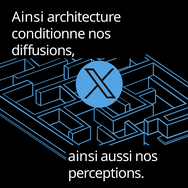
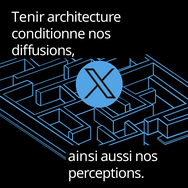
Ainsi at (28, 17): Ainsi -> Tenir
